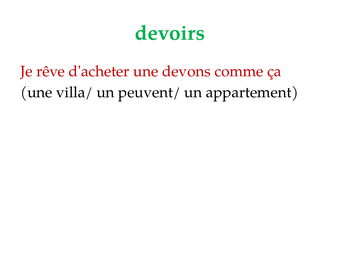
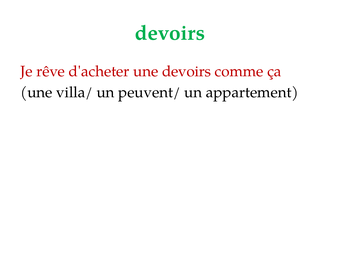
une devons: devons -> devoirs
